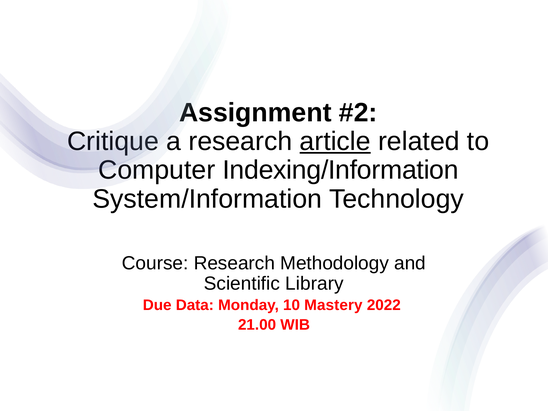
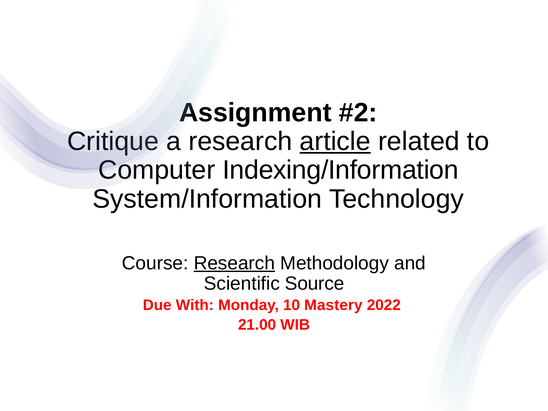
Research at (234, 263) underline: none -> present
Library: Library -> Source
Data: Data -> With
